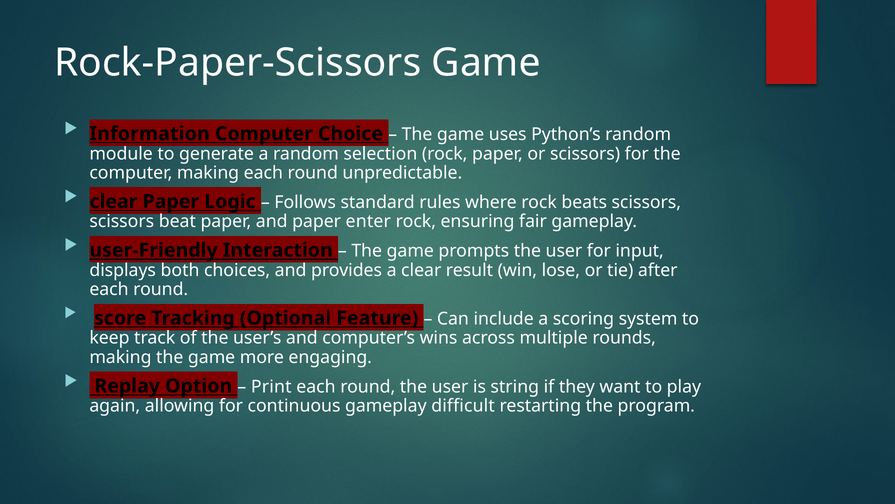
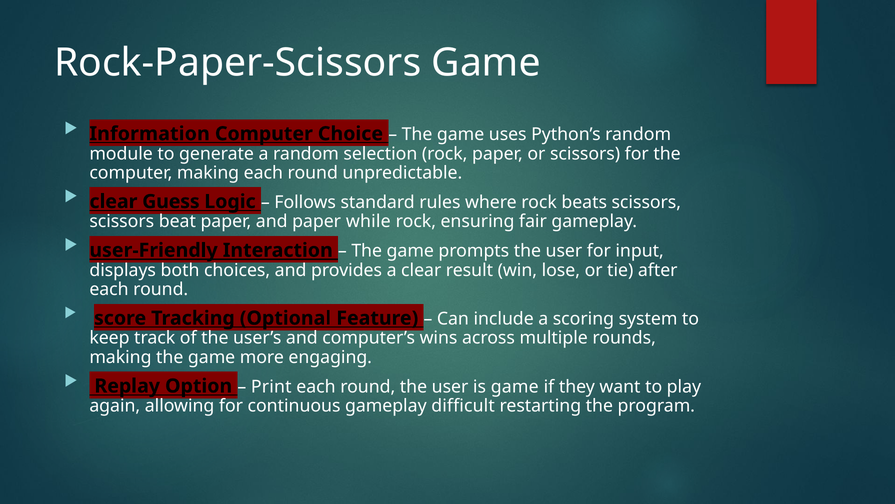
clear Paper: Paper -> Guess
enter: enter -> while
is string: string -> game
